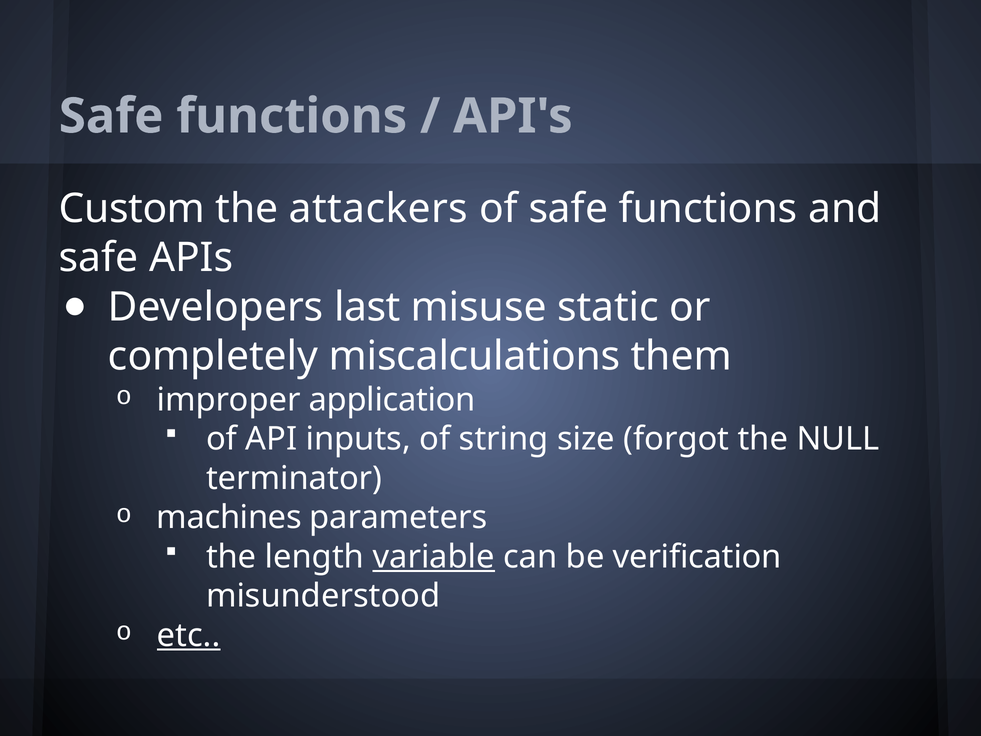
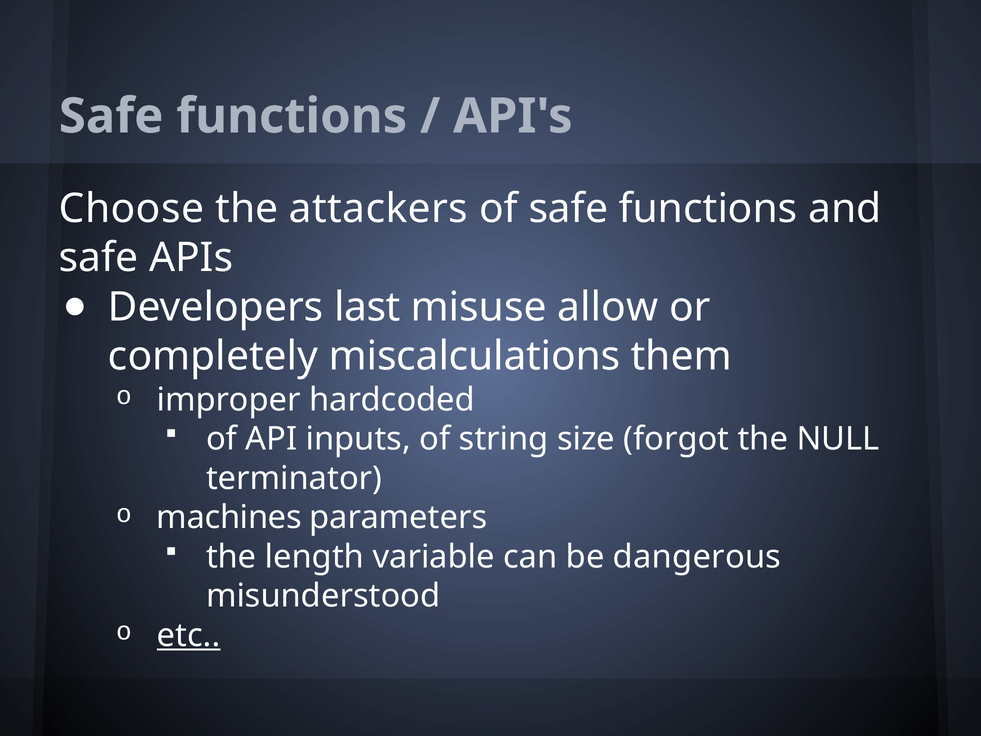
Custom: Custom -> Choose
static: static -> allow
application: application -> hardcoded
variable underline: present -> none
verification: verification -> dangerous
